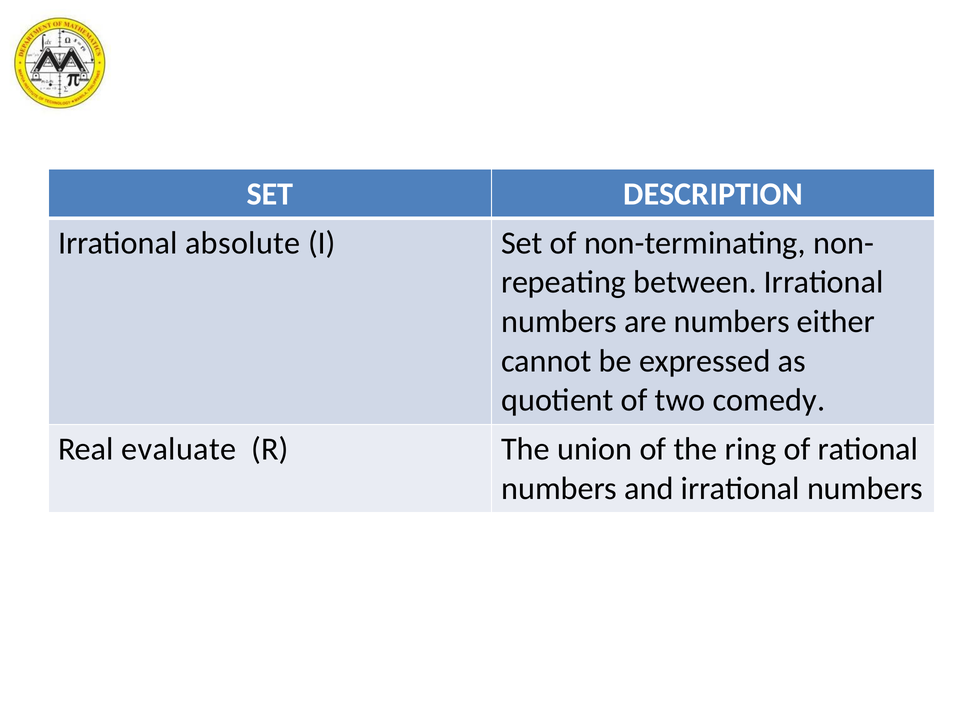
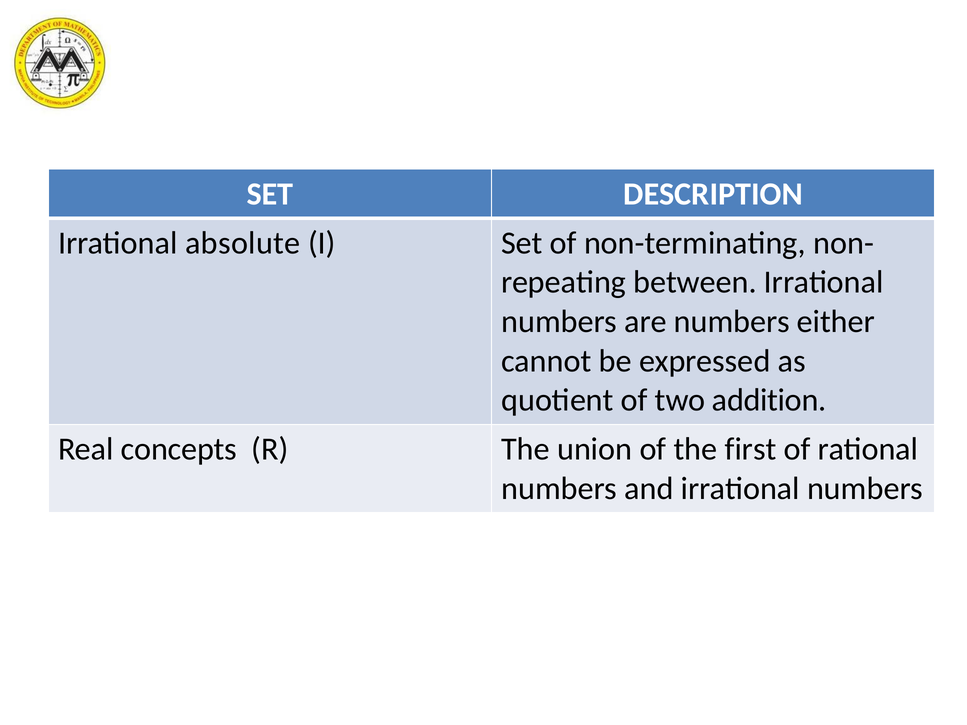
comedy: comedy -> addition
evaluate: evaluate -> concepts
ring: ring -> first
